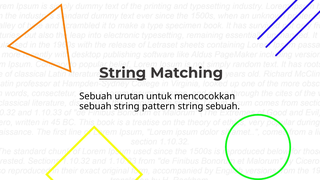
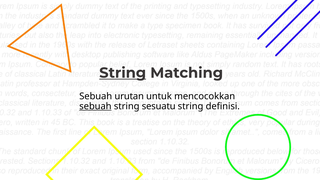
sebuah at (95, 106) underline: none -> present
pattern: pattern -> sesuatu
string sebuah: sebuah -> definisi
